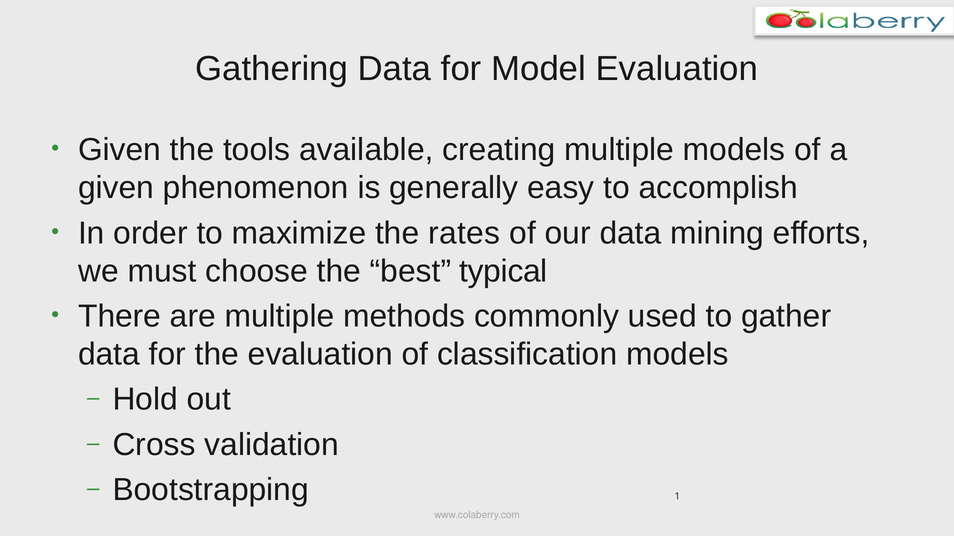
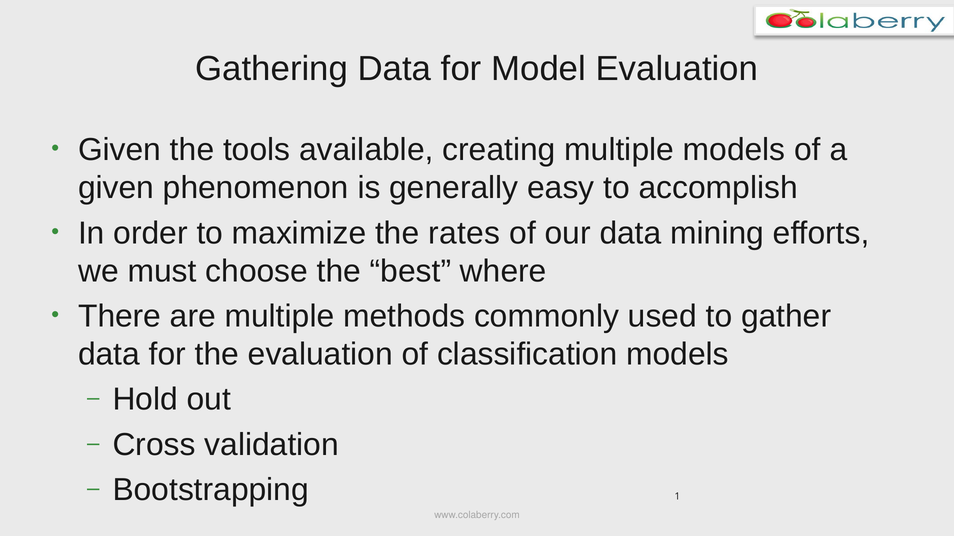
typical: typical -> where
